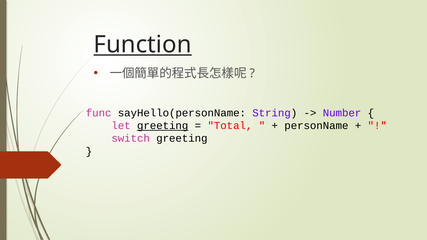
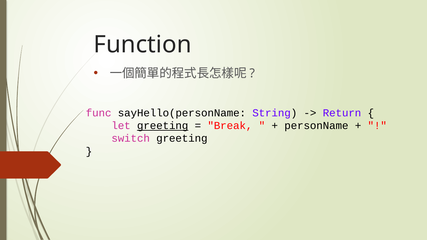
Function underline: present -> none
Number: Number -> Return
Total: Total -> Break
